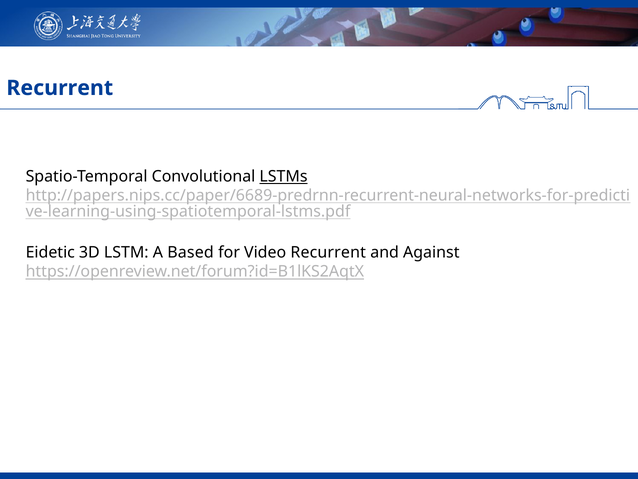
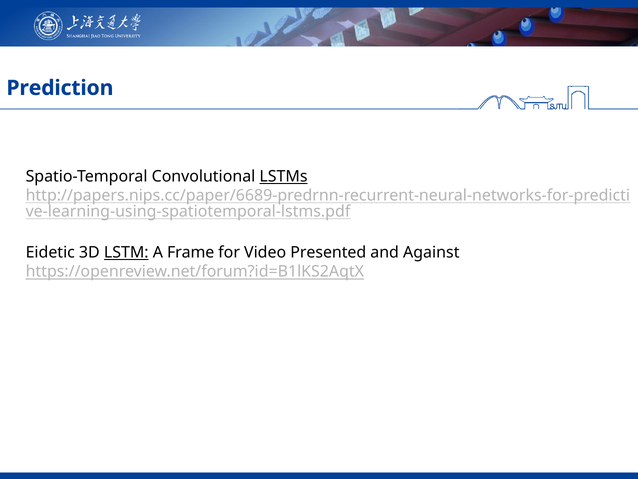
Recurrent at (60, 88): Recurrent -> Prediction
LSTM underline: none -> present
Based: Based -> Frame
Video Recurrent: Recurrent -> Presented
